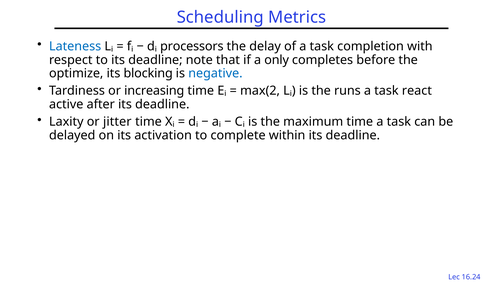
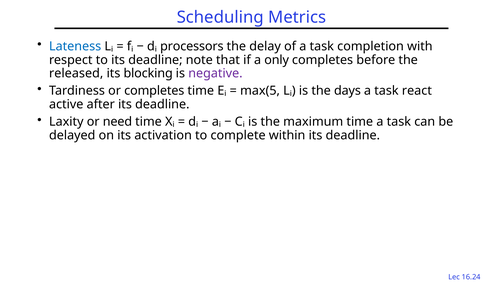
optimize: optimize -> released
negative colour: blue -> purple
or increasing: increasing -> completes
max(2: max(2 -> max(5
runs: runs -> days
jitter: jitter -> need
